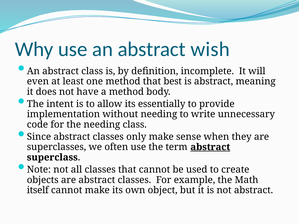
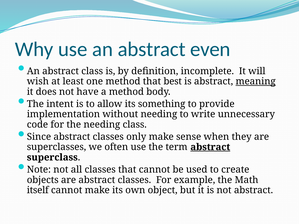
wish: wish -> even
even: even -> wish
meaning underline: none -> present
essentially: essentially -> something
